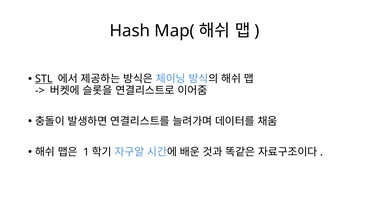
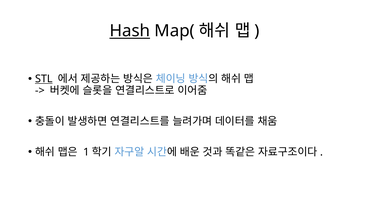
Hash underline: none -> present
